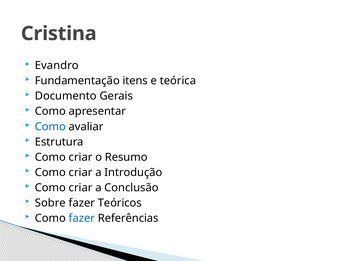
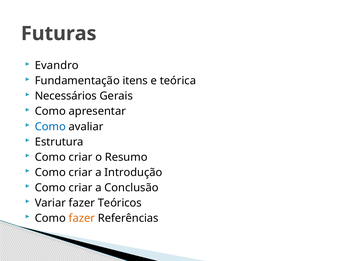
Cristina: Cristina -> Futuras
Documento: Documento -> Necessários
Sobre: Sobre -> Variar
fazer at (82, 219) colour: blue -> orange
